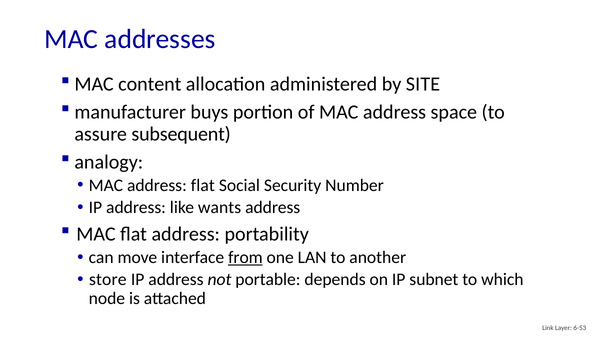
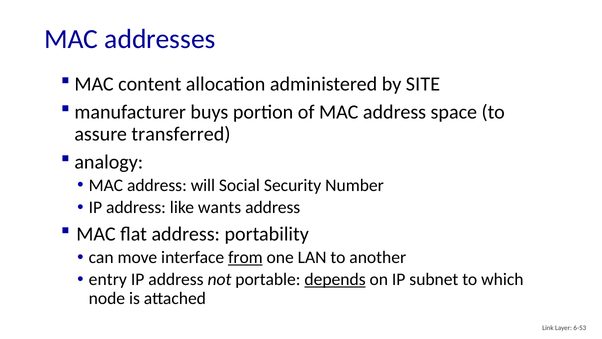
subsequent: subsequent -> transferred
address flat: flat -> will
store: store -> entry
depends underline: none -> present
